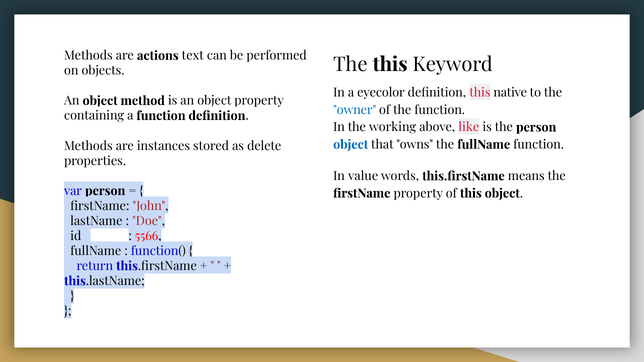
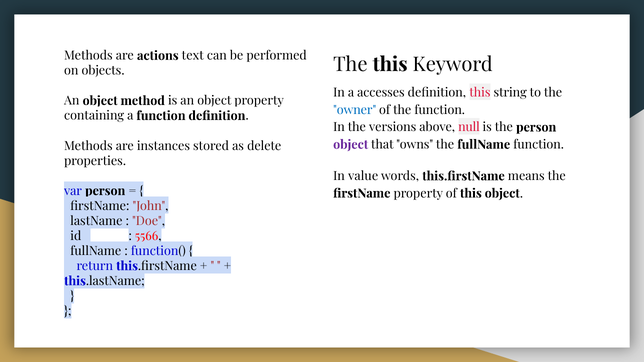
eyecolor: eyecolor -> accesses
native: native -> string
working: working -> versions
like: like -> null
object at (351, 145) colour: blue -> purple
